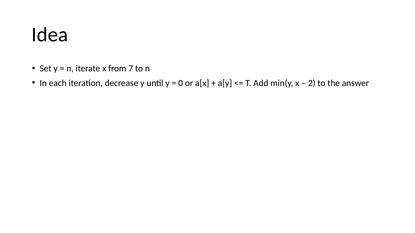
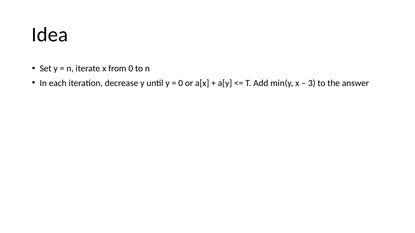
from 7: 7 -> 0
2: 2 -> 3
